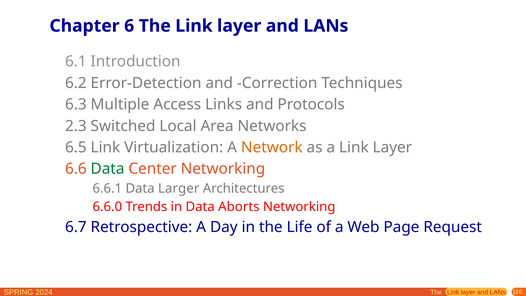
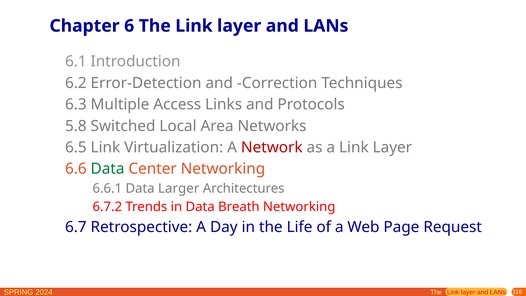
2.3: 2.3 -> 5.8
Network colour: orange -> red
6.6.0: 6.6.0 -> 6.7.2
Aborts: Aborts -> Breath
